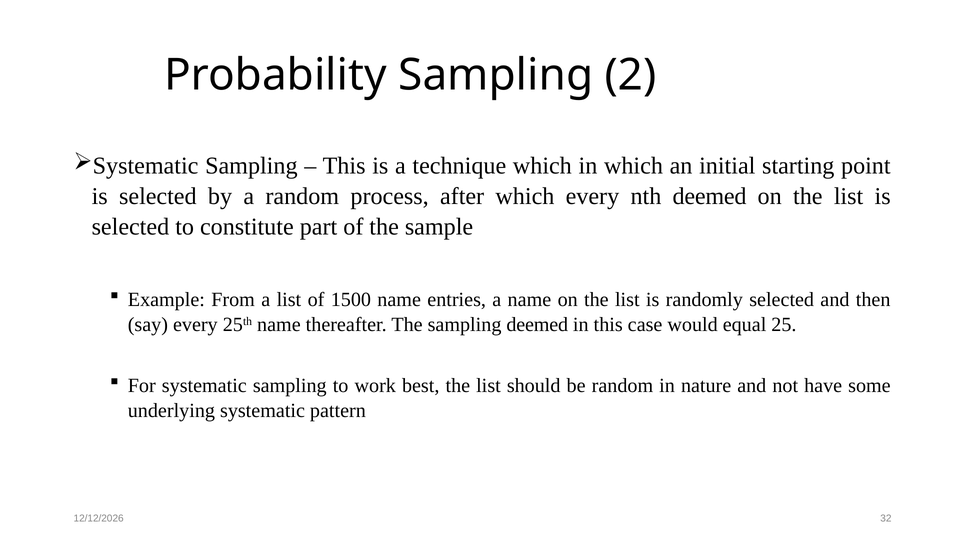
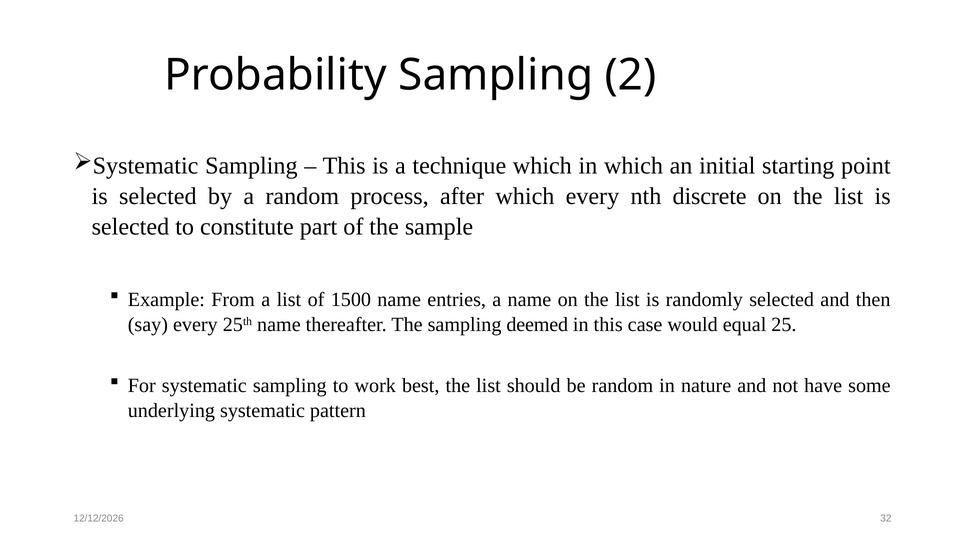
nth deemed: deemed -> discrete
